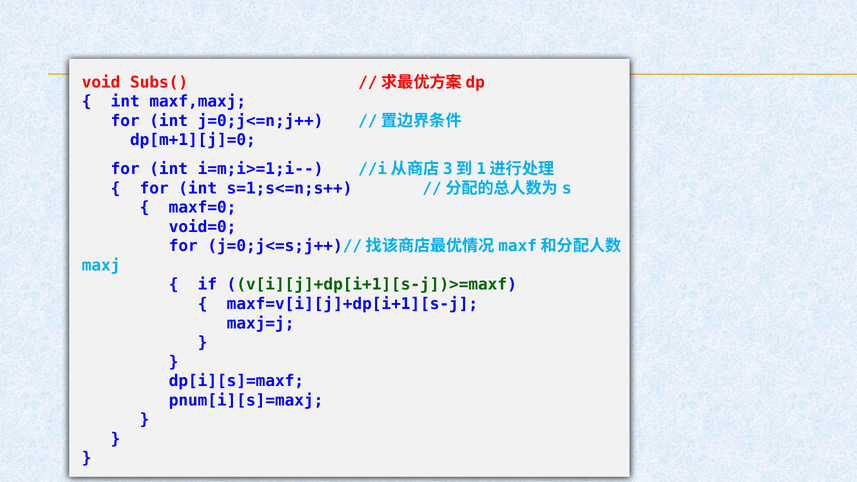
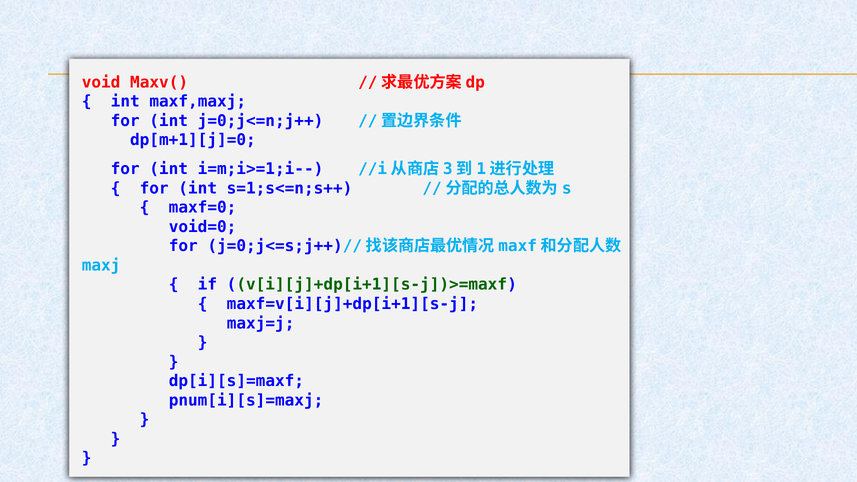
Subs(: Subs( -> Maxv(
